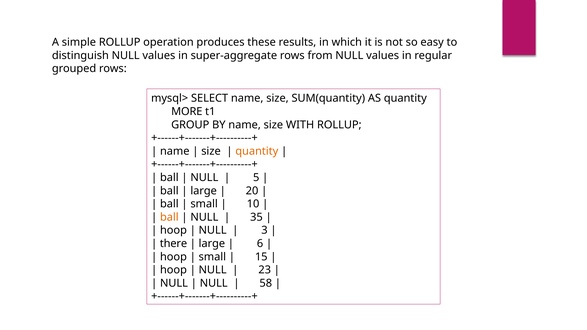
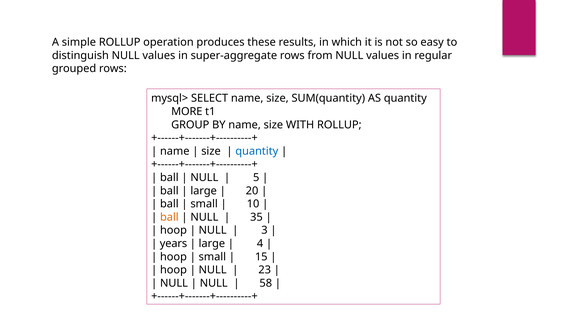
quantity at (257, 151) colour: orange -> blue
there: there -> years
6: 6 -> 4
